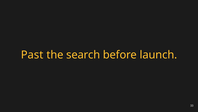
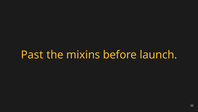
search: search -> mixins
